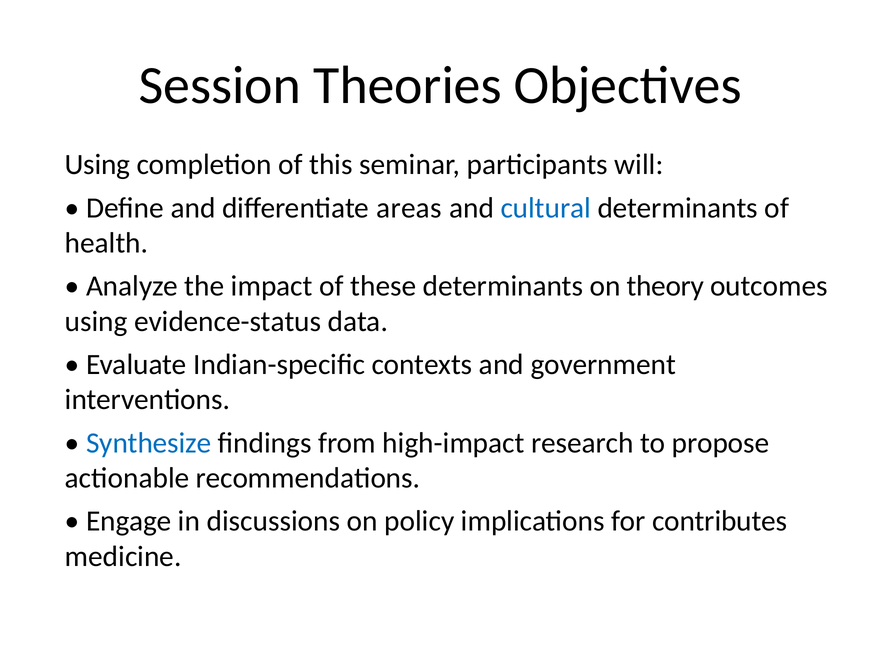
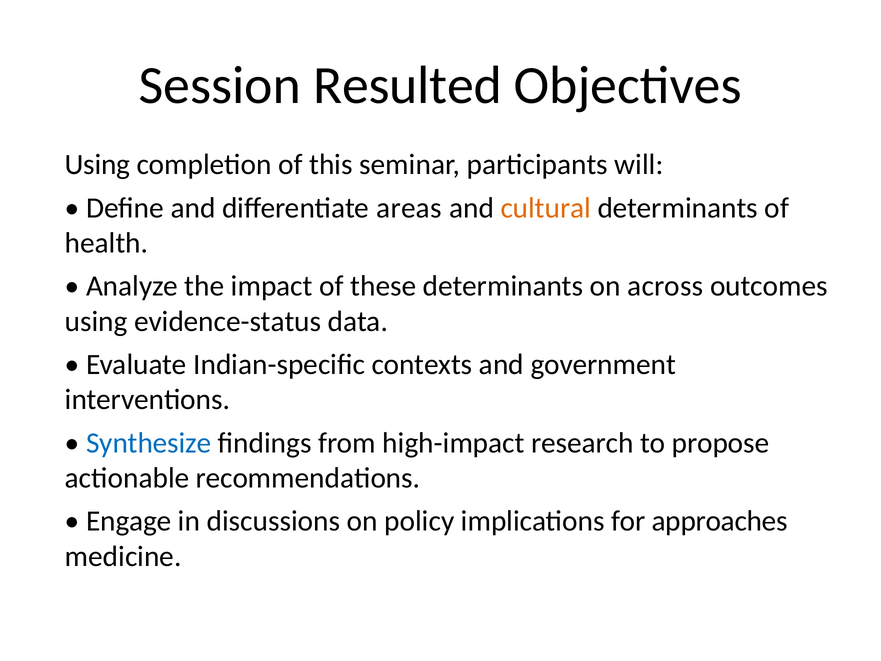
Theories: Theories -> Resulted
cultural colour: blue -> orange
theory: theory -> across
contributes: contributes -> approaches
